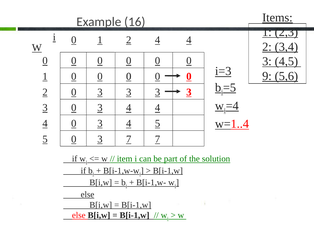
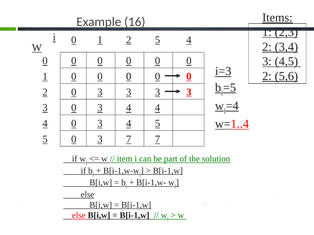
2 4: 4 -> 5
9 at (267, 76): 9 -> 2
